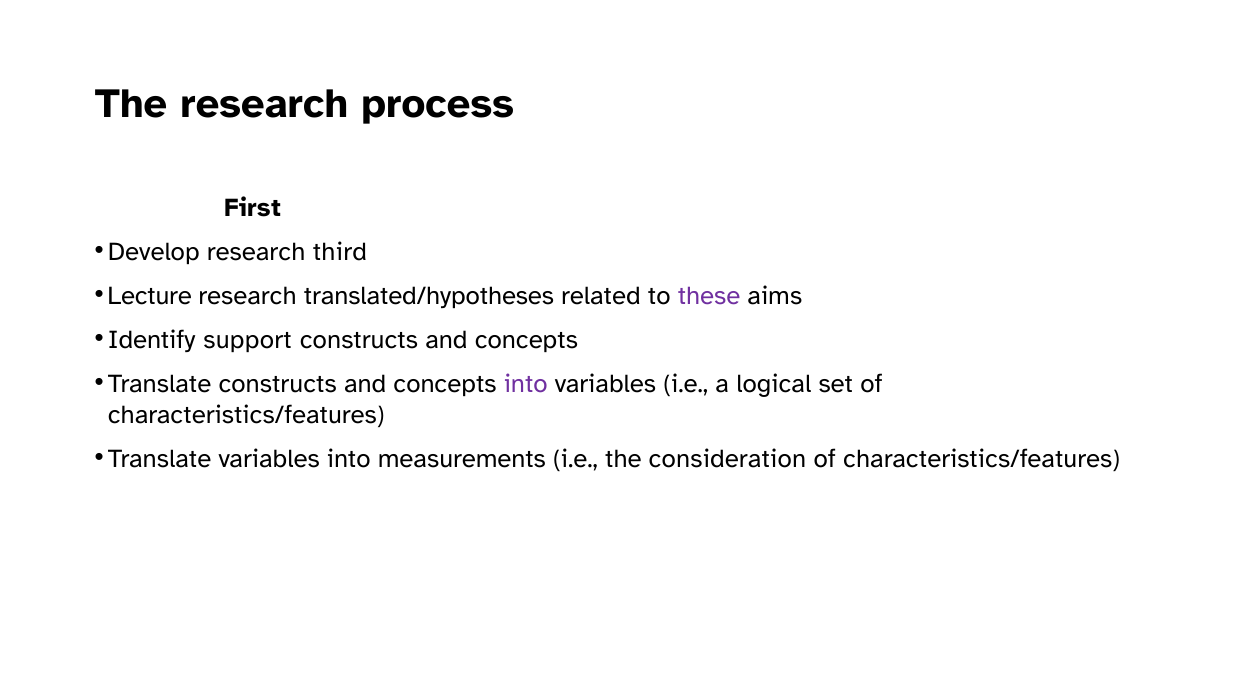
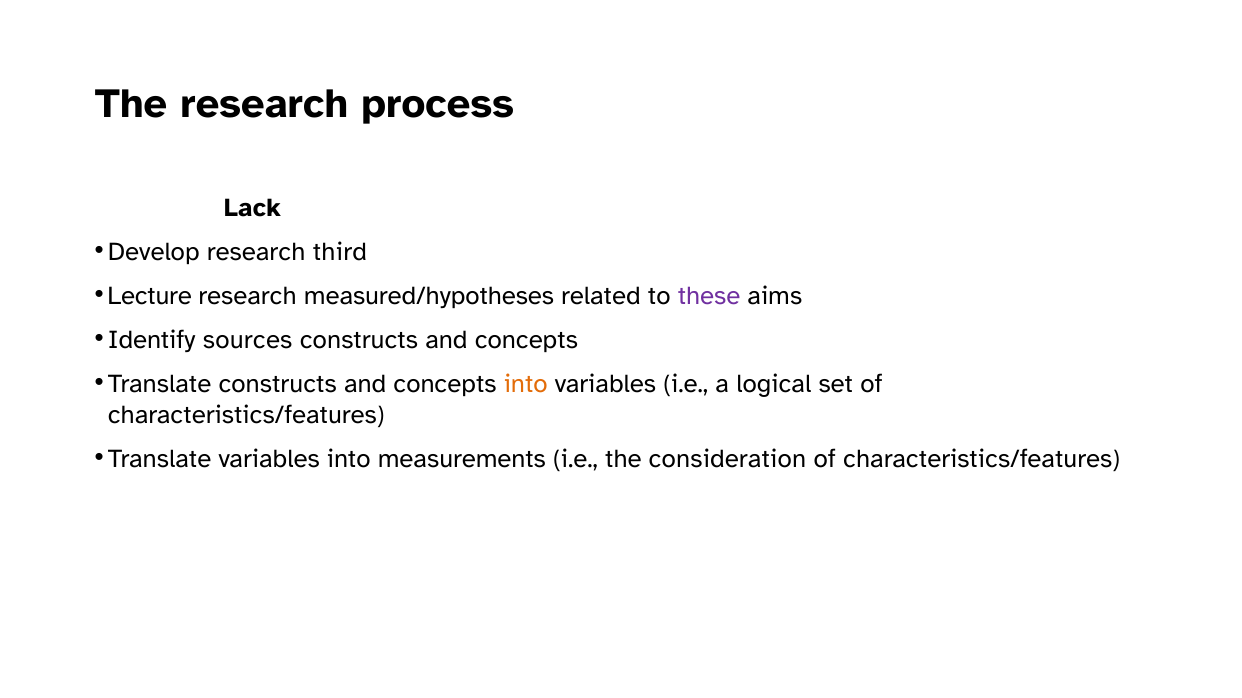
First: First -> Lack
translated/hypotheses: translated/hypotheses -> measured/hypotheses
support: support -> sources
into at (526, 384) colour: purple -> orange
